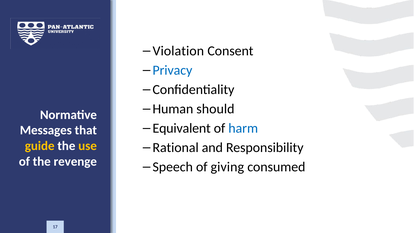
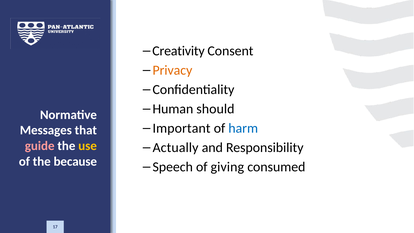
Violation: Violation -> Creativity
Privacy colour: blue -> orange
Equivalent: Equivalent -> Important
Rational: Rational -> Actually
guide colour: yellow -> pink
revenge: revenge -> because
